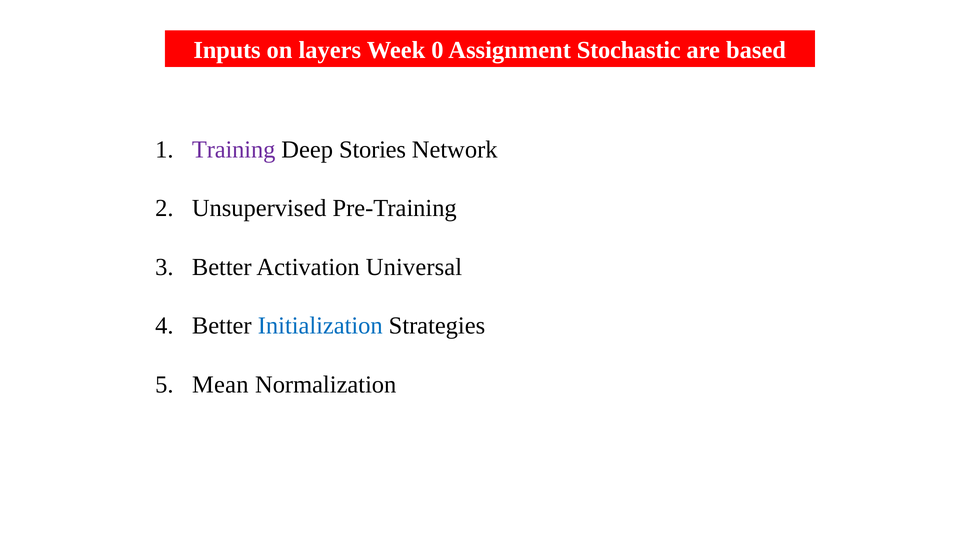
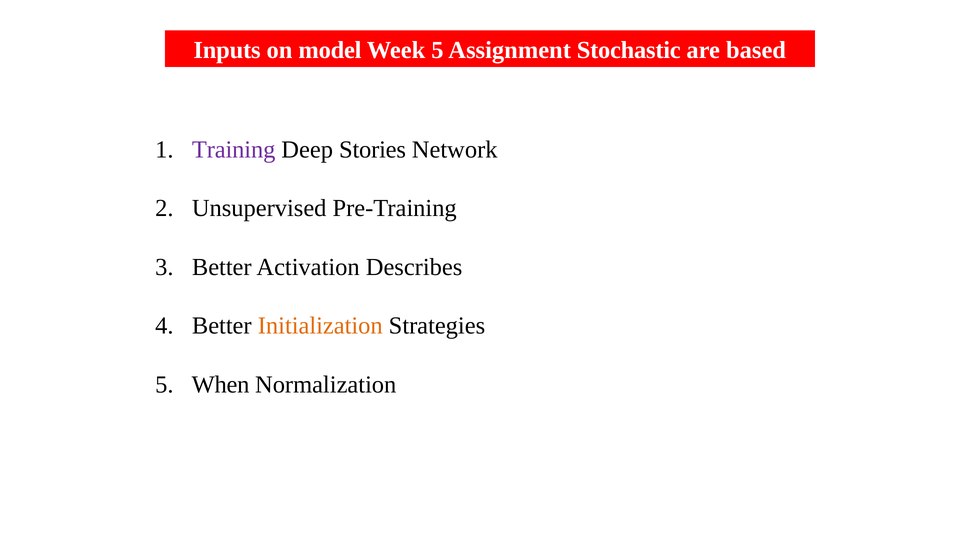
layers: layers -> model
Week 0: 0 -> 5
Universal: Universal -> Describes
Initialization colour: blue -> orange
Mean: Mean -> When
